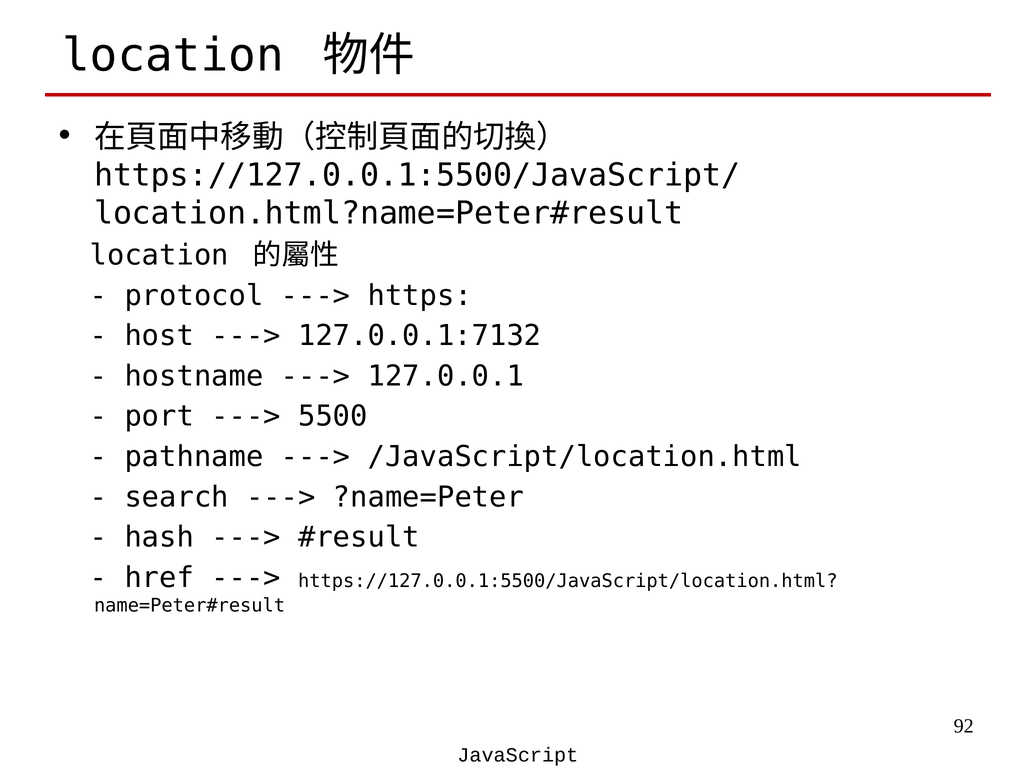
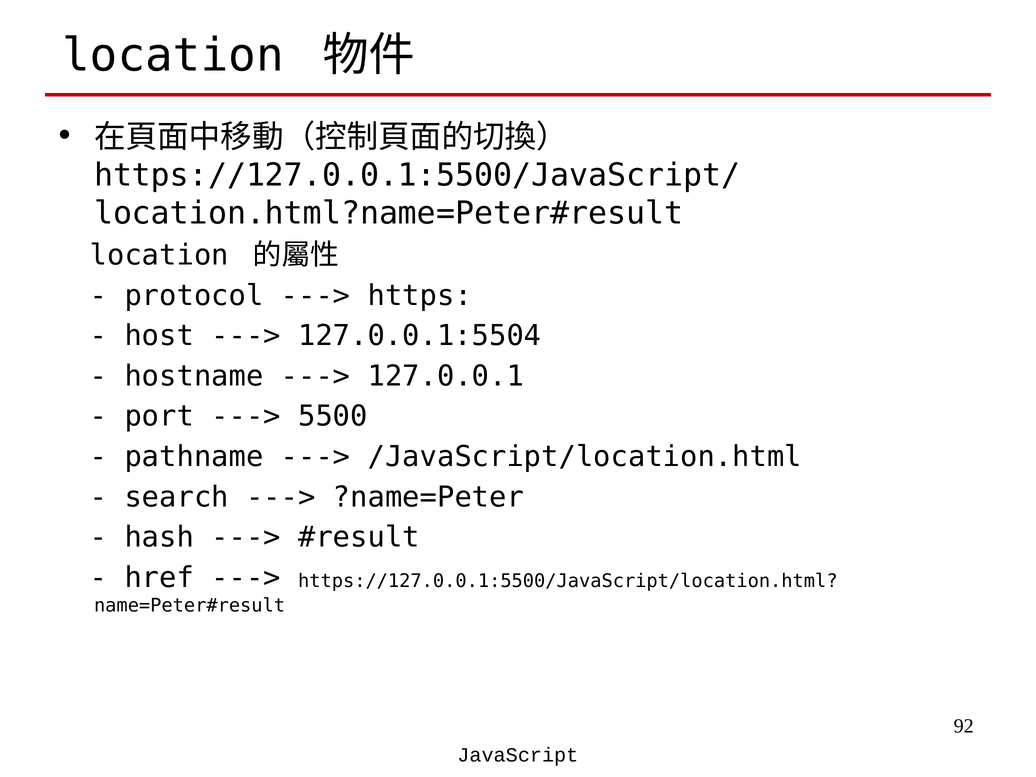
127.0.0.1:7132: 127.0.0.1:7132 -> 127.0.0.1:5504
